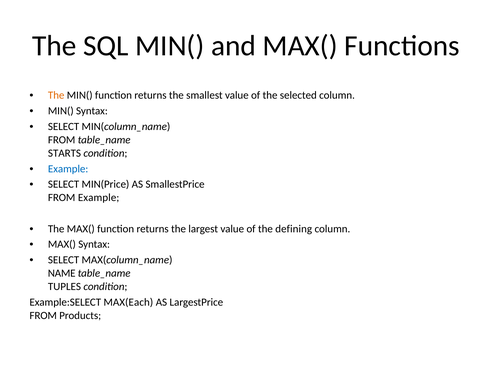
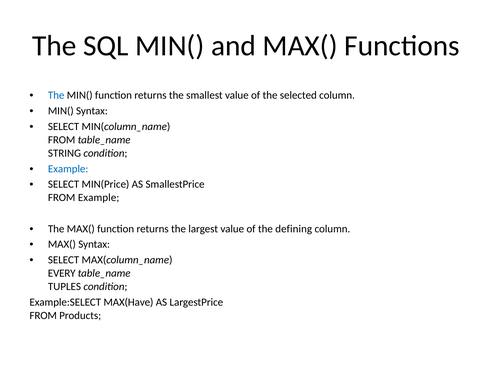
The at (56, 95) colour: orange -> blue
STARTS: STARTS -> STRING
NAME: NAME -> EVERY
MAX(Each: MAX(Each -> MAX(Have
